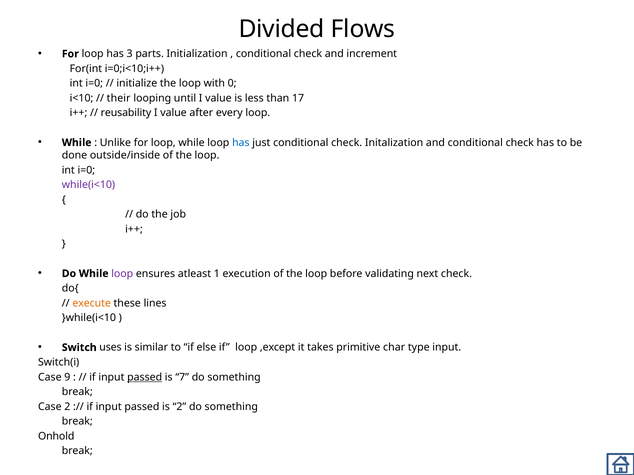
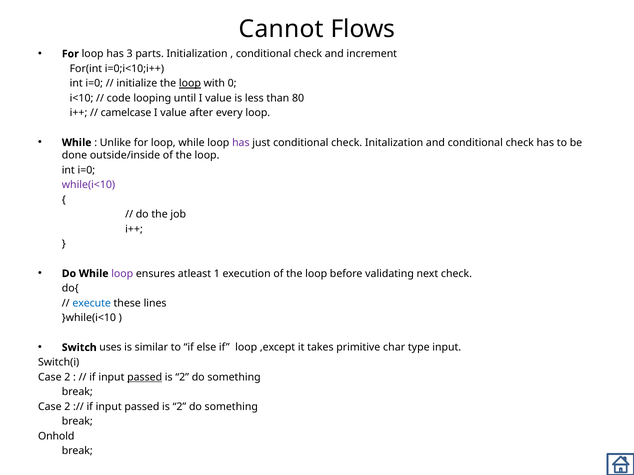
Divided: Divided -> Cannot
loop at (190, 84) underline: none -> present
their: their -> code
17: 17 -> 80
reusability: reusability -> camelcase
has at (241, 143) colour: blue -> purple
execute colour: orange -> blue
9 at (67, 377): 9 -> 2
7 at (182, 377): 7 -> 2
